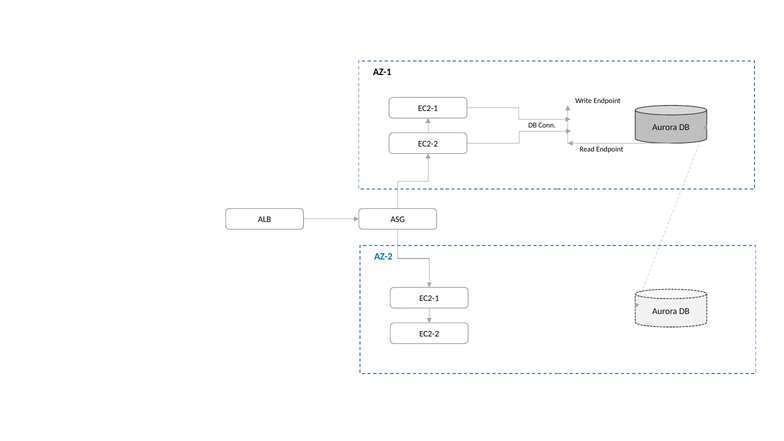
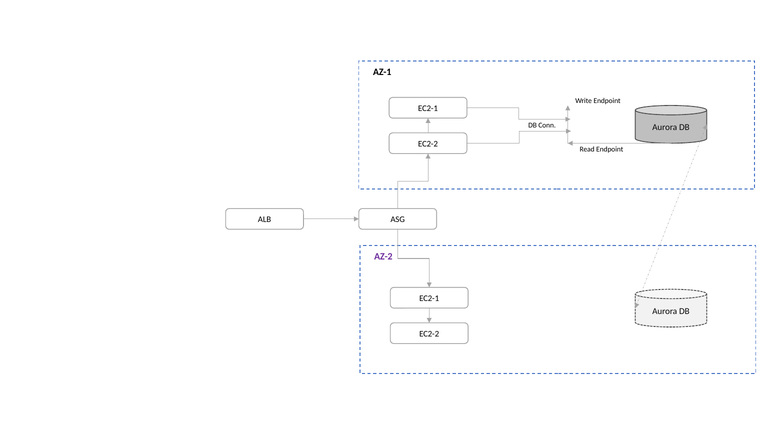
AZ-2 colour: blue -> purple
